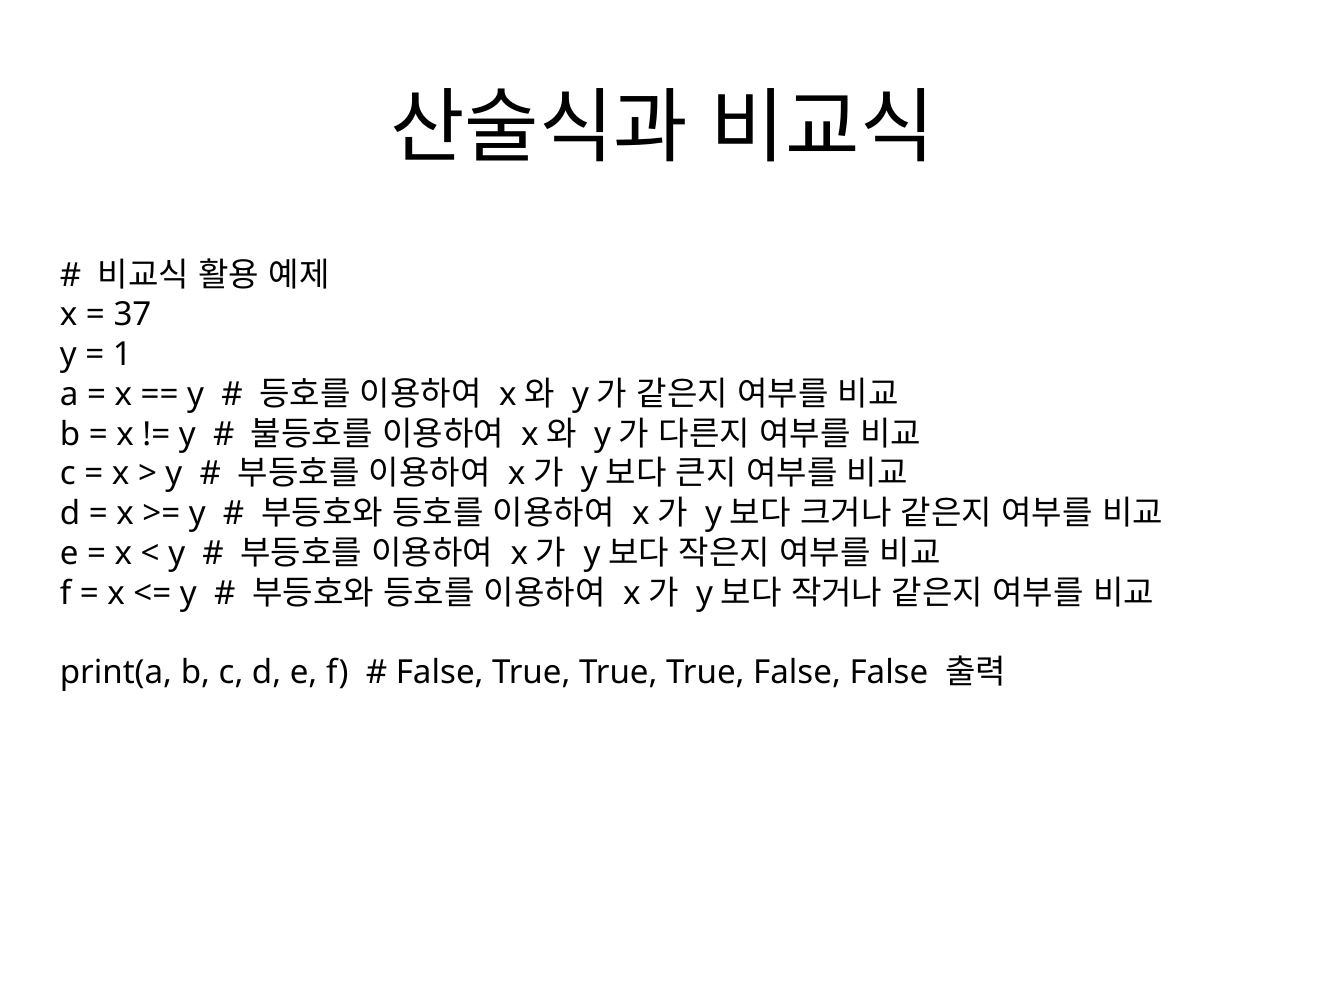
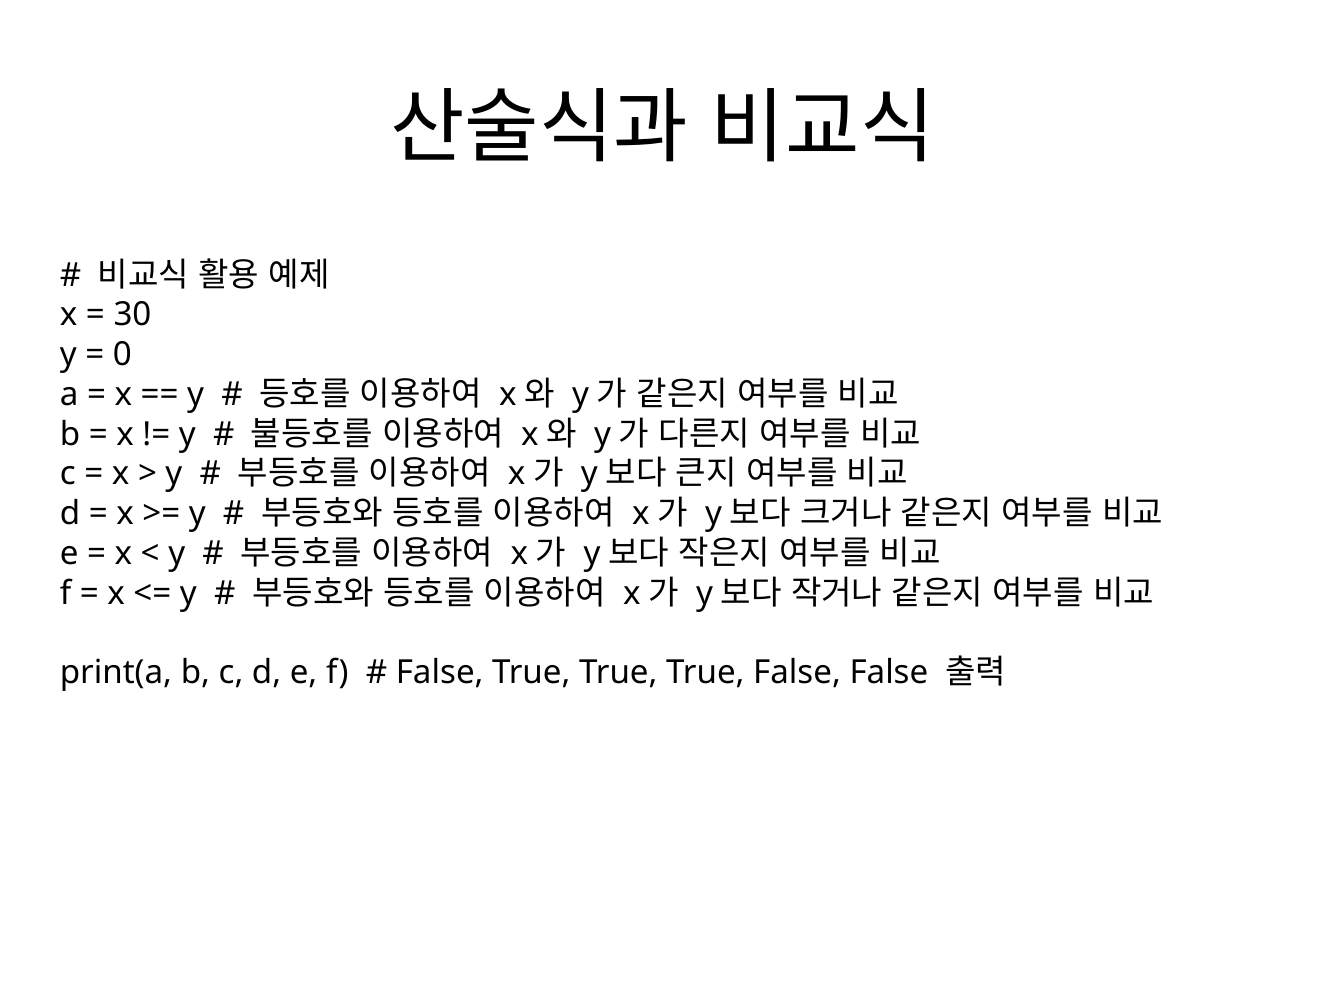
37: 37 -> 30
1: 1 -> 0
